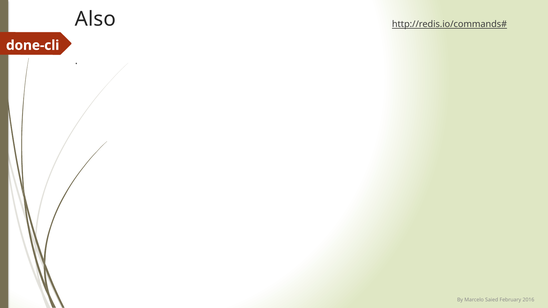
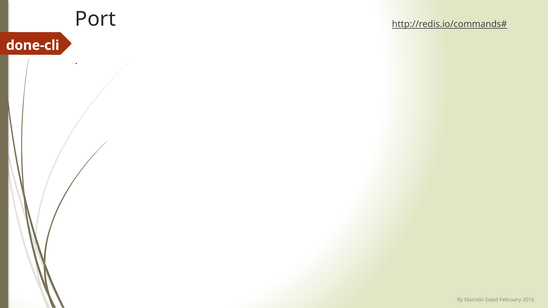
Also: Also -> Port
